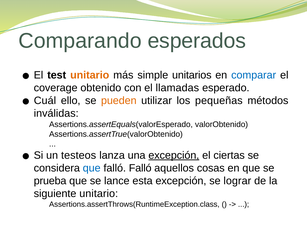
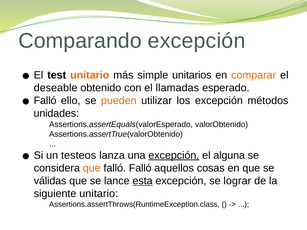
Comparando esperados: esperados -> excepción
comparar colour: blue -> orange
coverage: coverage -> deseable
Cuál at (45, 101): Cuál -> Falló
los pequeñas: pequeñas -> excepción
inválidas: inválidas -> unidades
ciertas: ciertas -> alguna
que at (92, 168) colour: blue -> orange
prueba: prueba -> válidas
esta underline: none -> present
